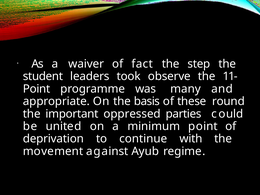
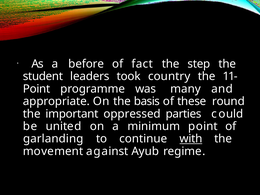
waiver: waiver -> before
observe: observe -> country
deprivation: deprivation -> garlanding
with underline: none -> present
